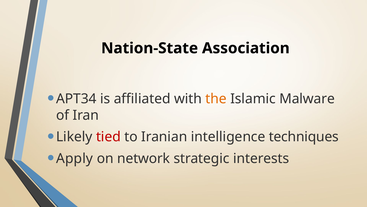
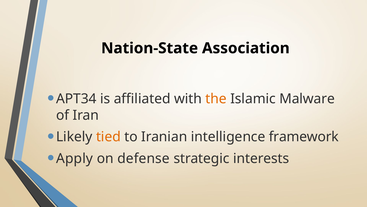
tied colour: red -> orange
techniques: techniques -> framework
network: network -> defense
